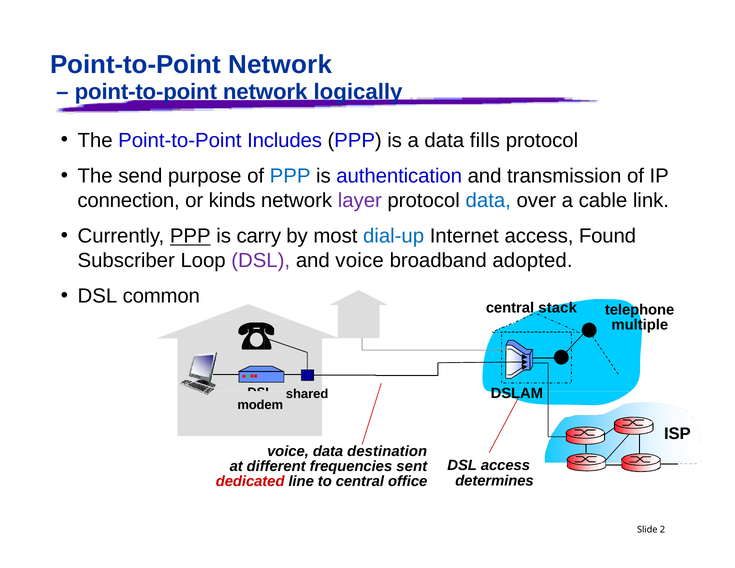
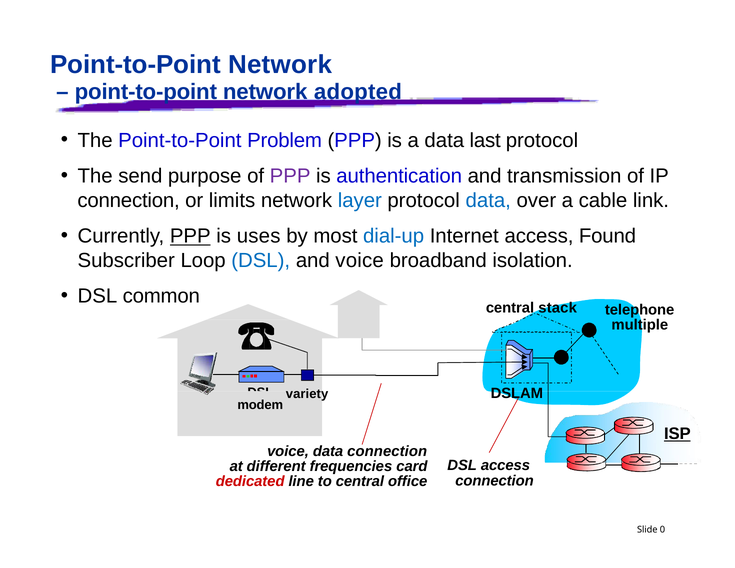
logically: logically -> adopted
Includes: Includes -> Problem
fills: fills -> last
PPP at (290, 176) colour: blue -> purple
kinds: kinds -> limits
layer colour: purple -> blue
carry: carry -> uses
DSL at (261, 261) colour: purple -> blue
adopted: adopted -> isolation
shared: shared -> variety
ISP underline: none -> present
data destination: destination -> connection
sent: sent -> card
determines at (494, 481): determines -> connection
2: 2 -> 0
